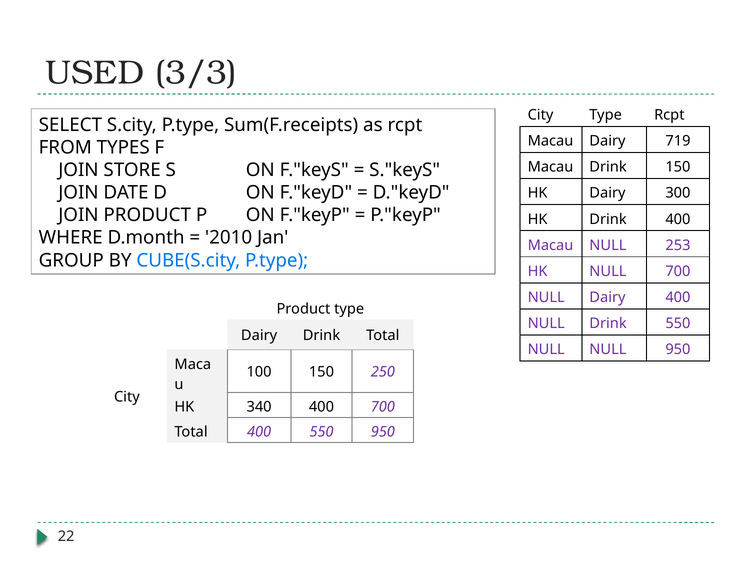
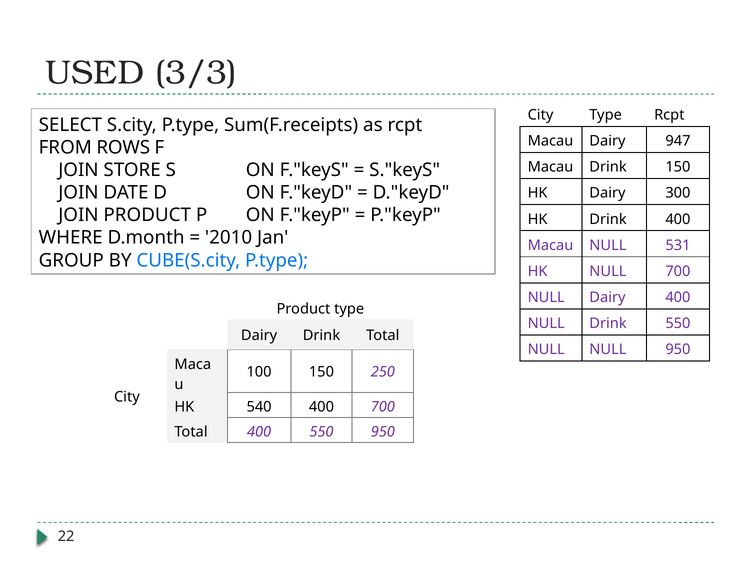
719: 719 -> 947
TYPES: TYPES -> ROWS
253: 253 -> 531
340: 340 -> 540
